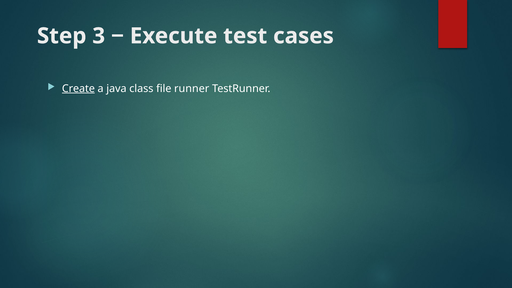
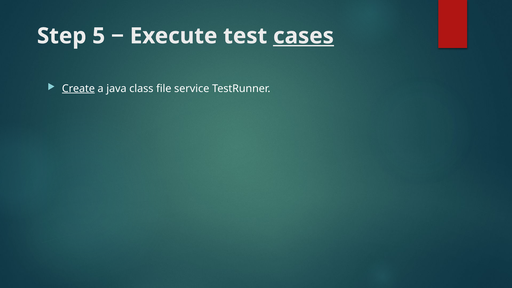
3: 3 -> 5
cases underline: none -> present
runner: runner -> service
